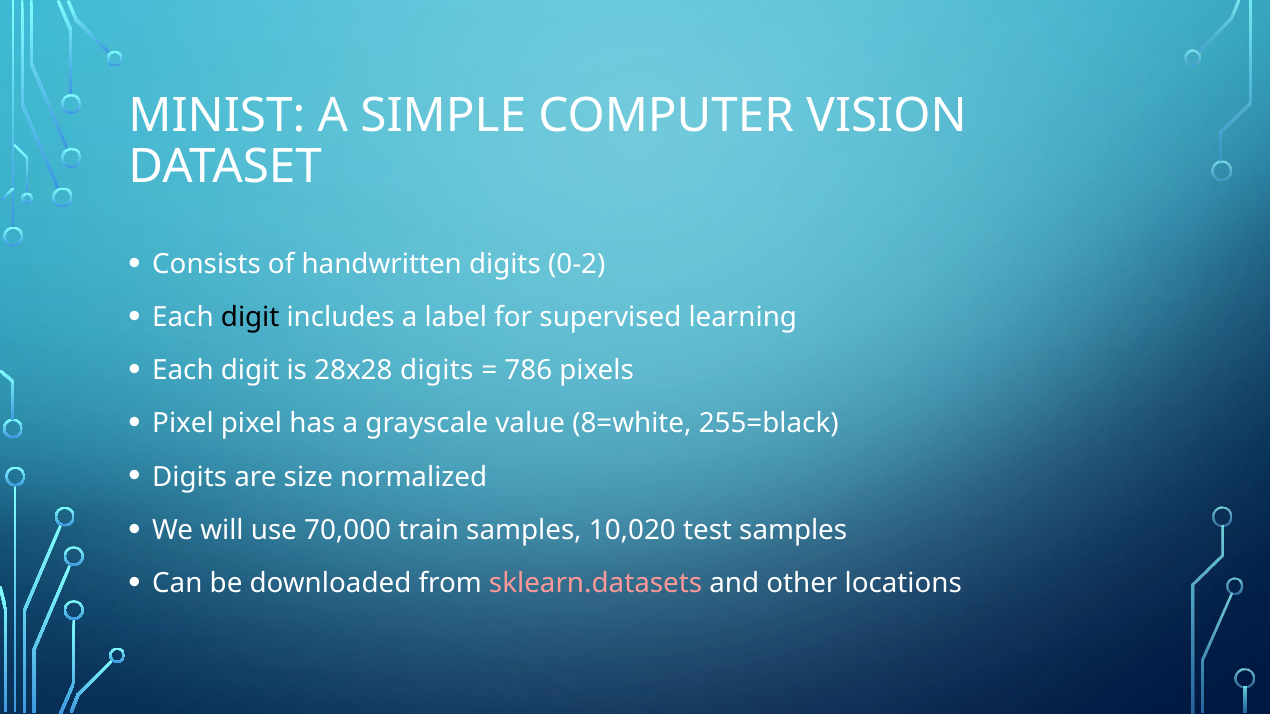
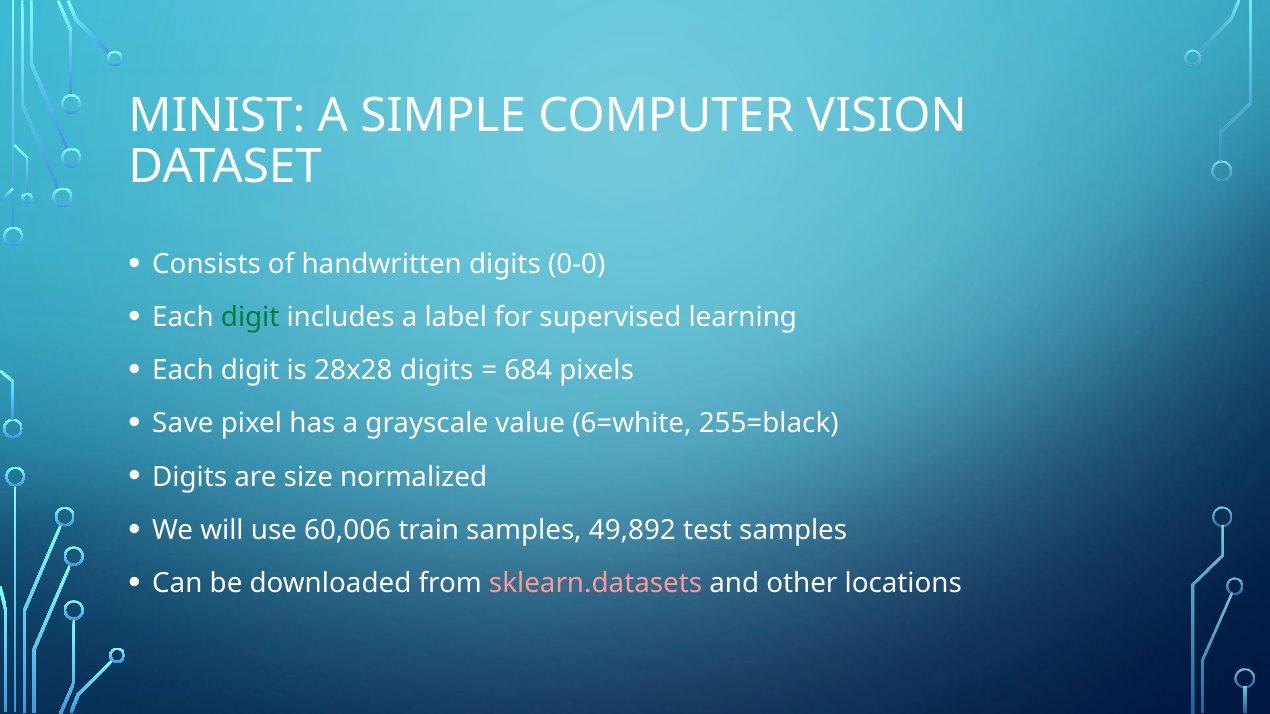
0-2: 0-2 -> 0-0
digit at (250, 318) colour: black -> green
786: 786 -> 684
Pixel at (183, 424): Pixel -> Save
8=white: 8=white -> 6=white
70,000: 70,000 -> 60,006
10,020: 10,020 -> 49,892
